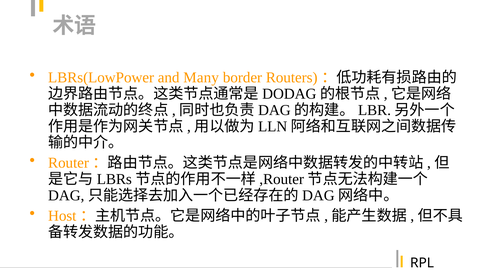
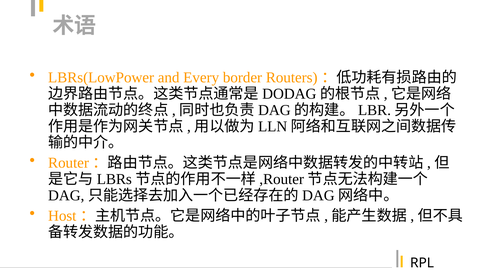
Many: Many -> Every
